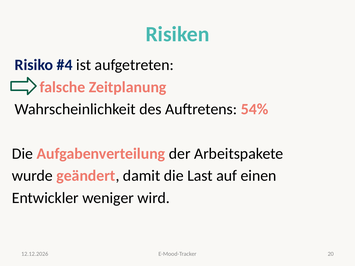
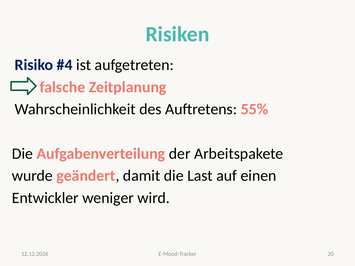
54%: 54% -> 55%
